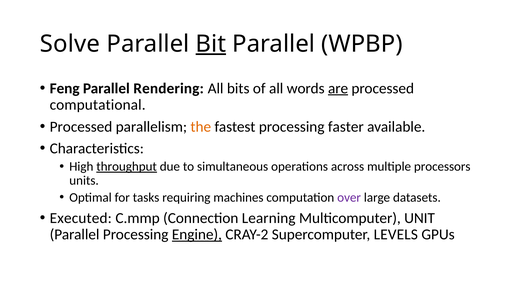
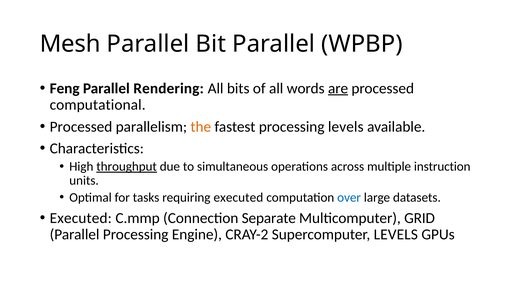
Solve: Solve -> Mesh
Bit underline: present -> none
processing faster: faster -> levels
processors: processors -> instruction
requiring machines: machines -> executed
over colour: purple -> blue
Learning: Learning -> Separate
UNIT: UNIT -> GRID
Engine underline: present -> none
